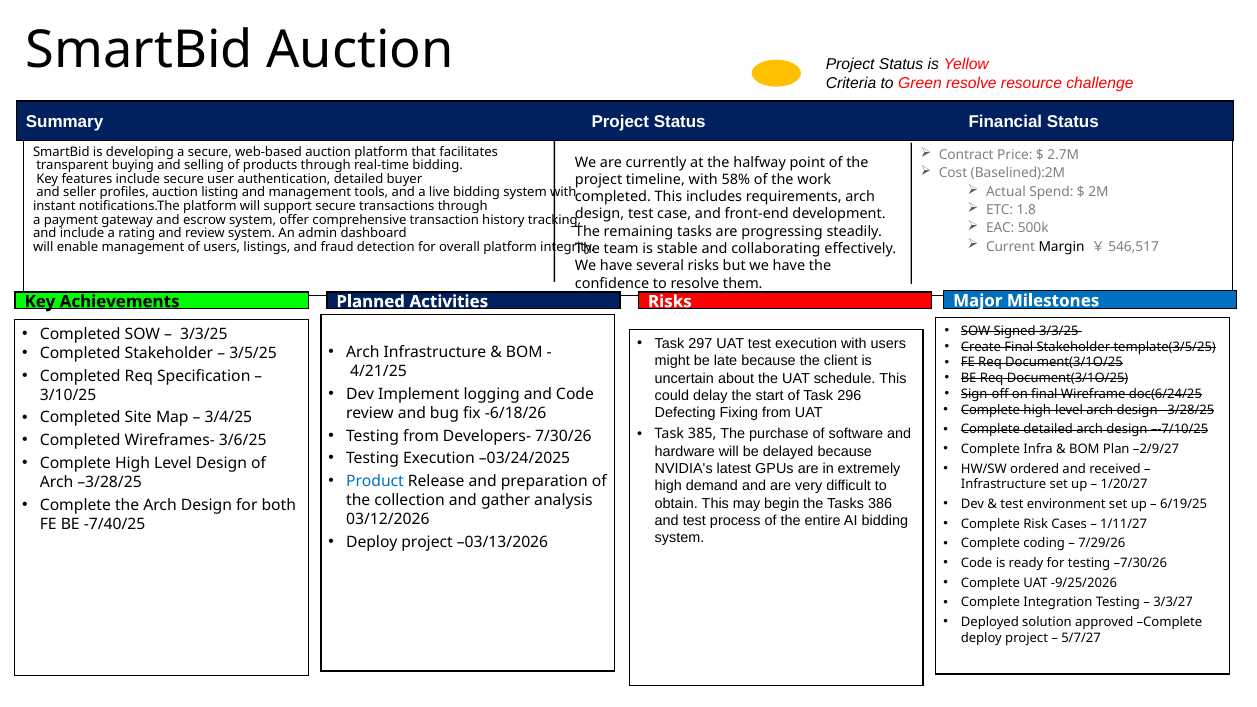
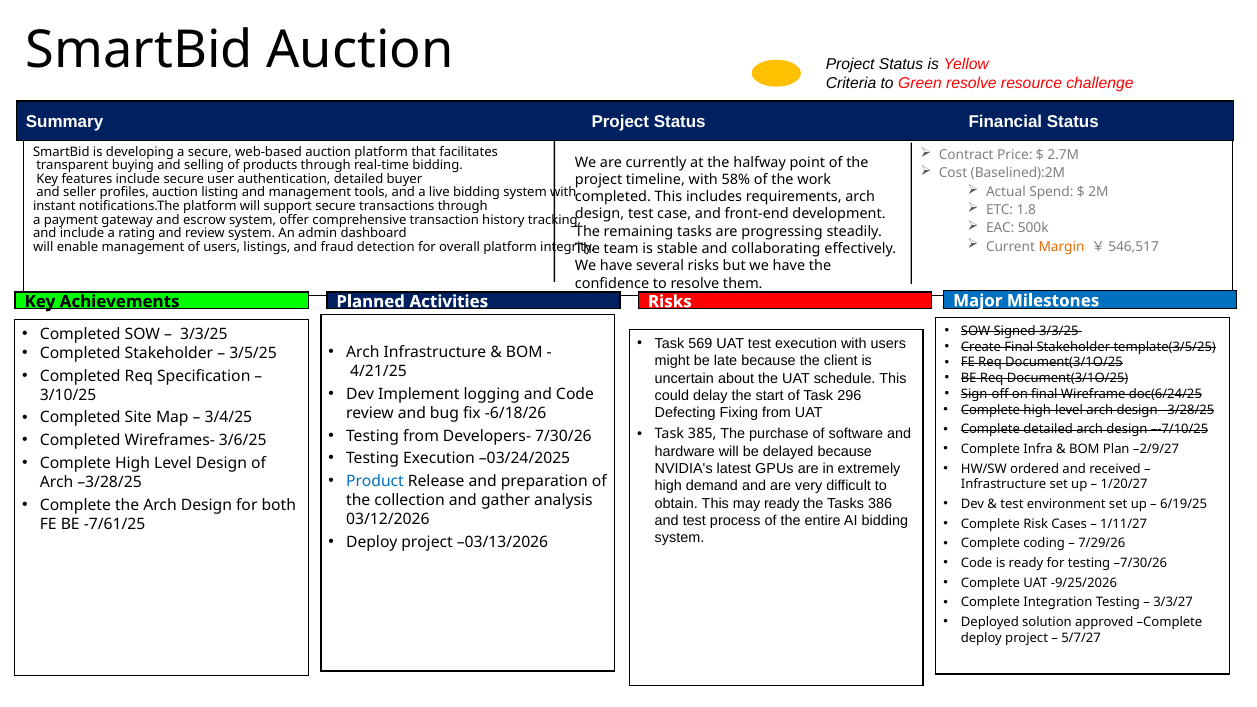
Margin colour: black -> orange
297: 297 -> 569
may begin: begin -> ready
-7/40/25: -7/40/25 -> -7/61/25
